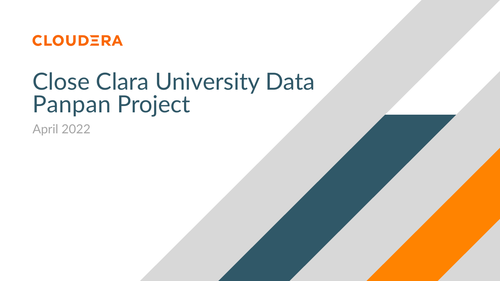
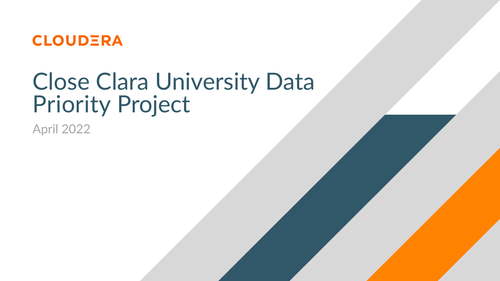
Panpan: Panpan -> Priority
